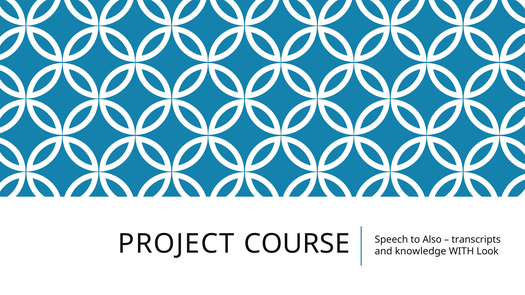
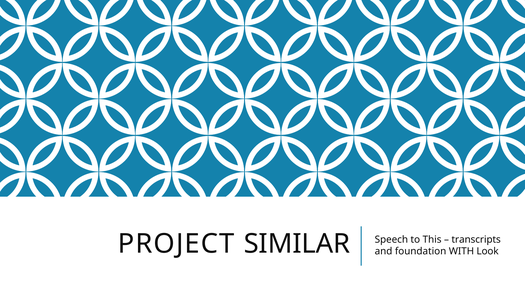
COURSE: COURSE -> SIMILAR
Also: Also -> This
knowledge: knowledge -> foundation
